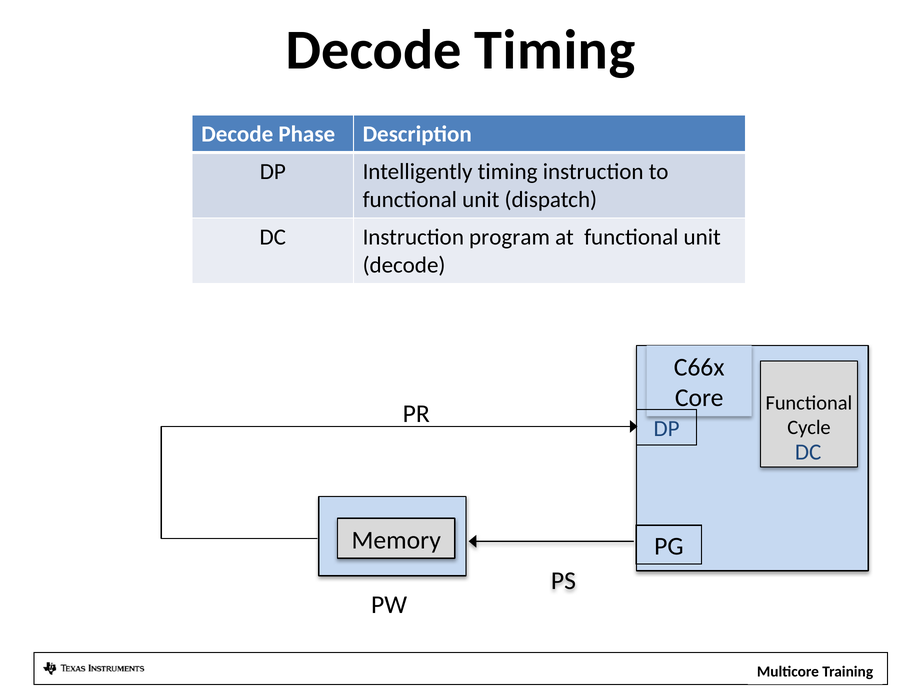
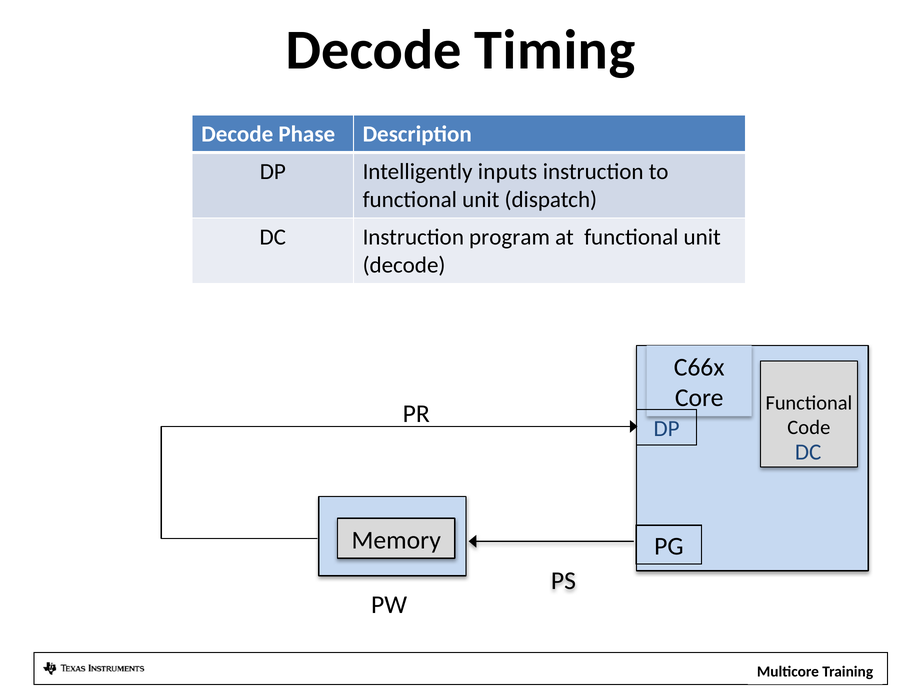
Intelligently timing: timing -> inputs
Cycle: Cycle -> Code
